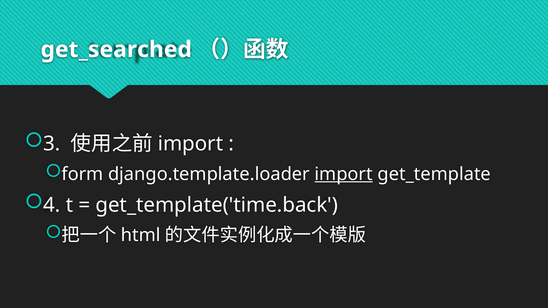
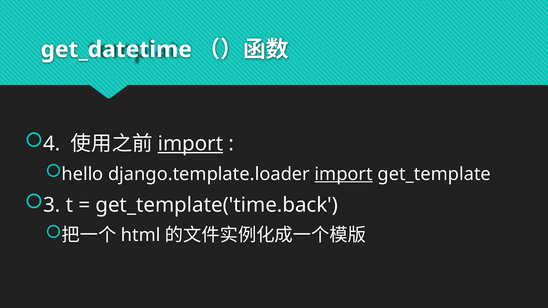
get_searched: get_searched -> get_datetime
3: 3 -> 4
import at (190, 144) underline: none -> present
form: form -> hello
4: 4 -> 3
